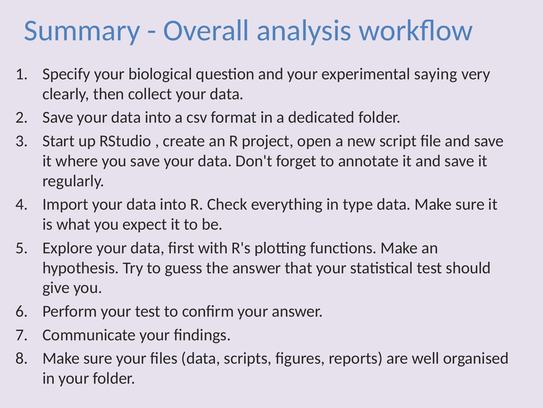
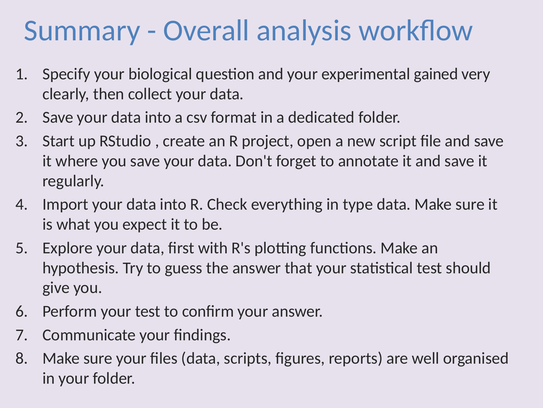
saying: saying -> gained
